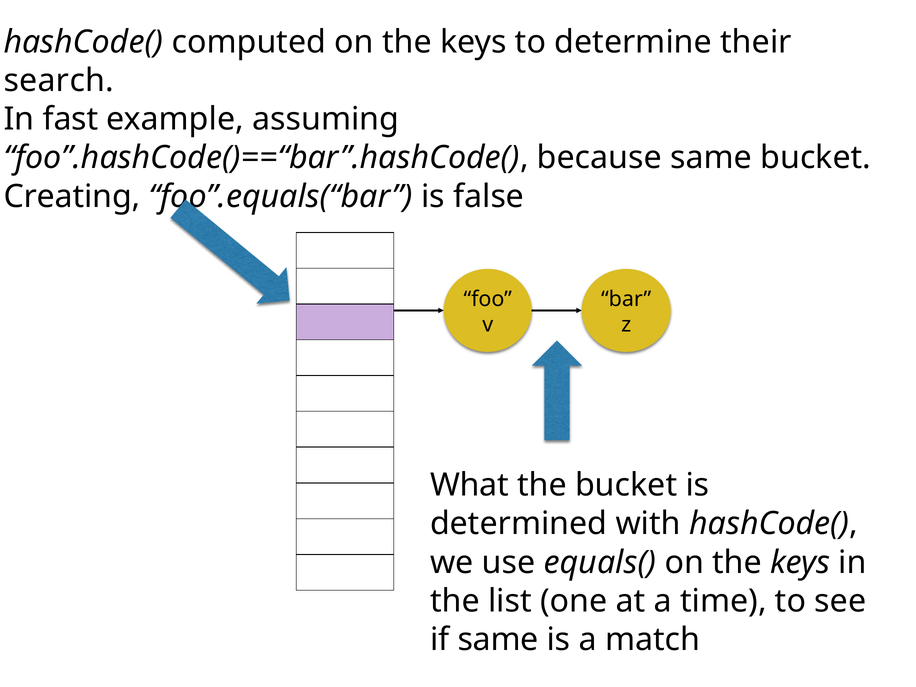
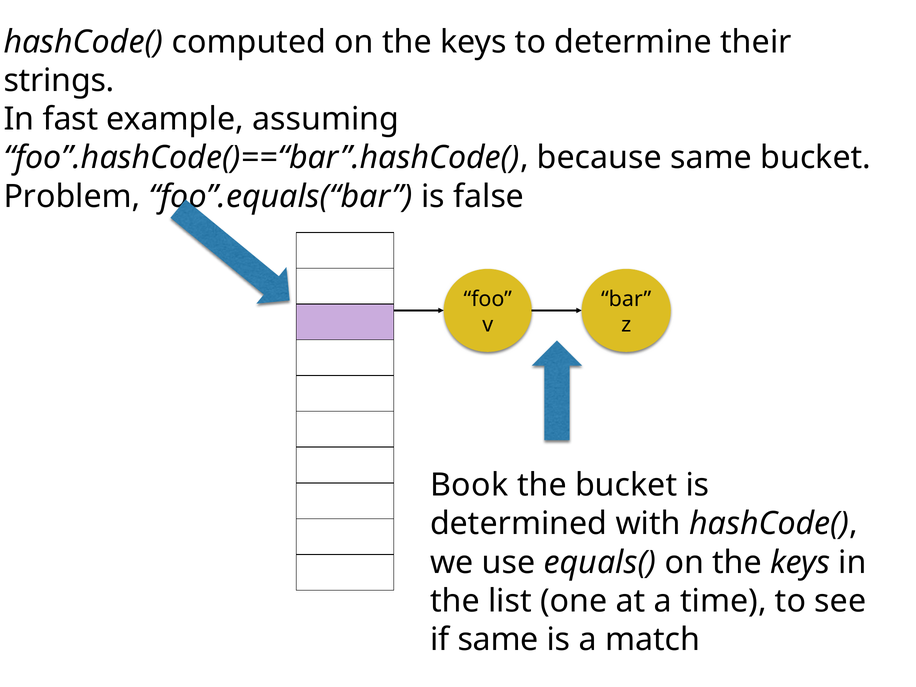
search: search -> strings
Creating: Creating -> Problem
What: What -> Book
